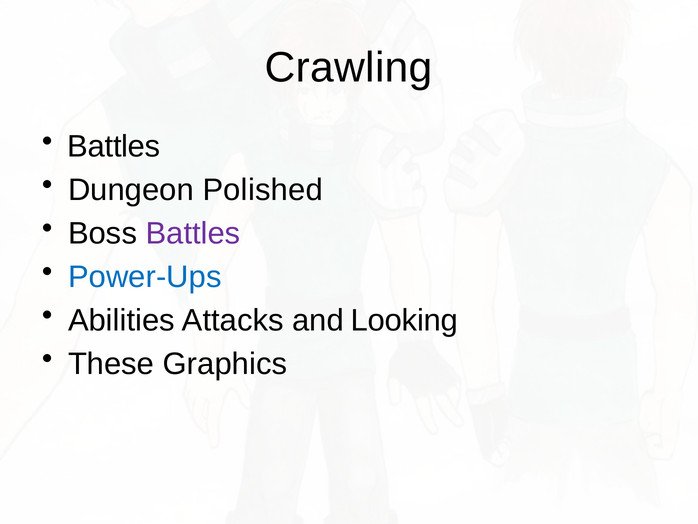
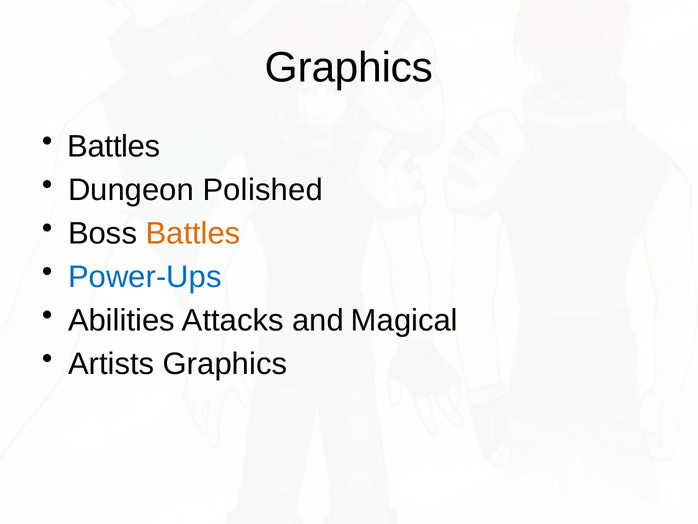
Crawling at (349, 68): Crawling -> Graphics
Battles at (193, 233) colour: purple -> orange
Looking: Looking -> Magical
These: These -> Artists
